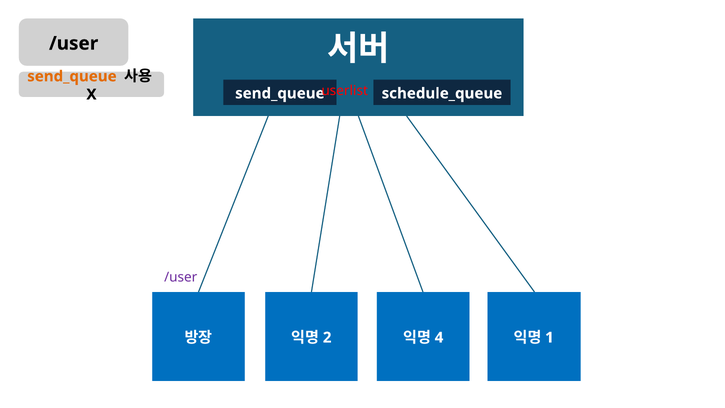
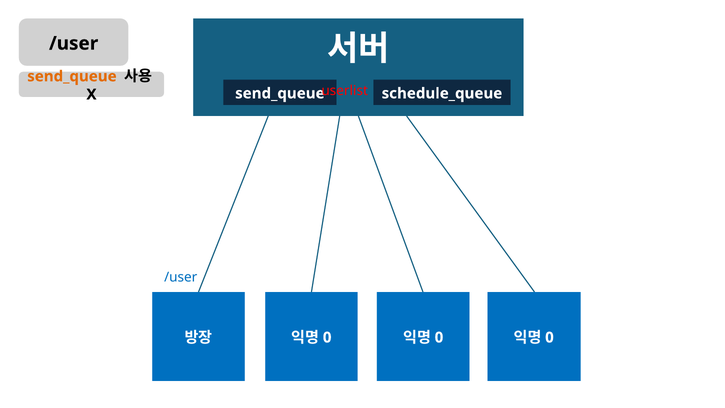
/user at (181, 277) colour: purple -> blue
2 at (327, 337): 2 -> 0
4 at (439, 337): 4 -> 0
1 at (549, 337): 1 -> 0
